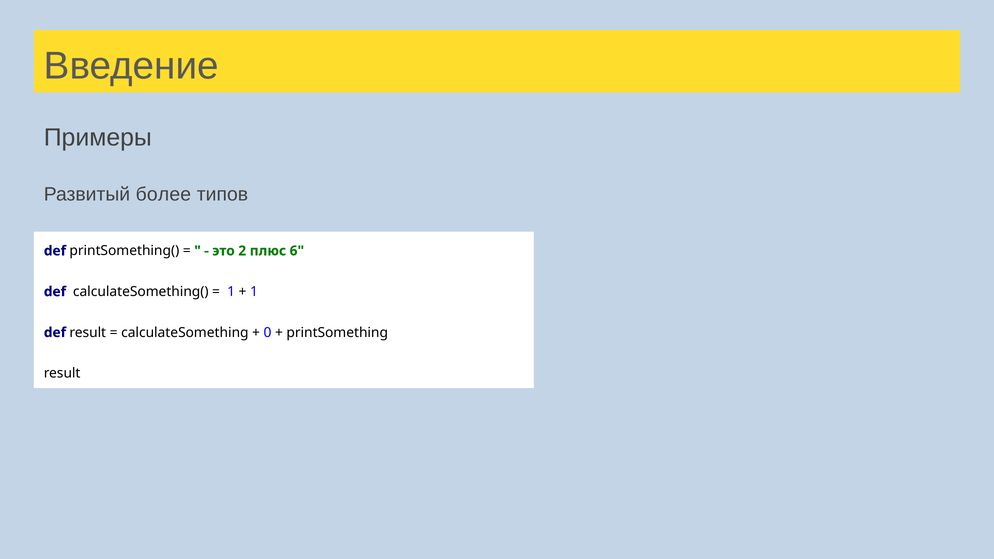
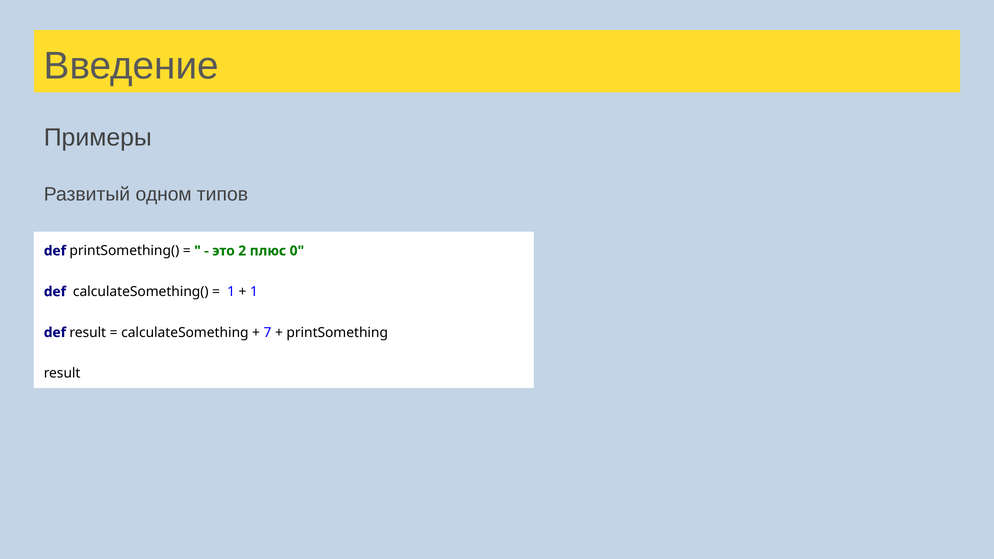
более: более -> одном
6: 6 -> 0
0: 0 -> 7
